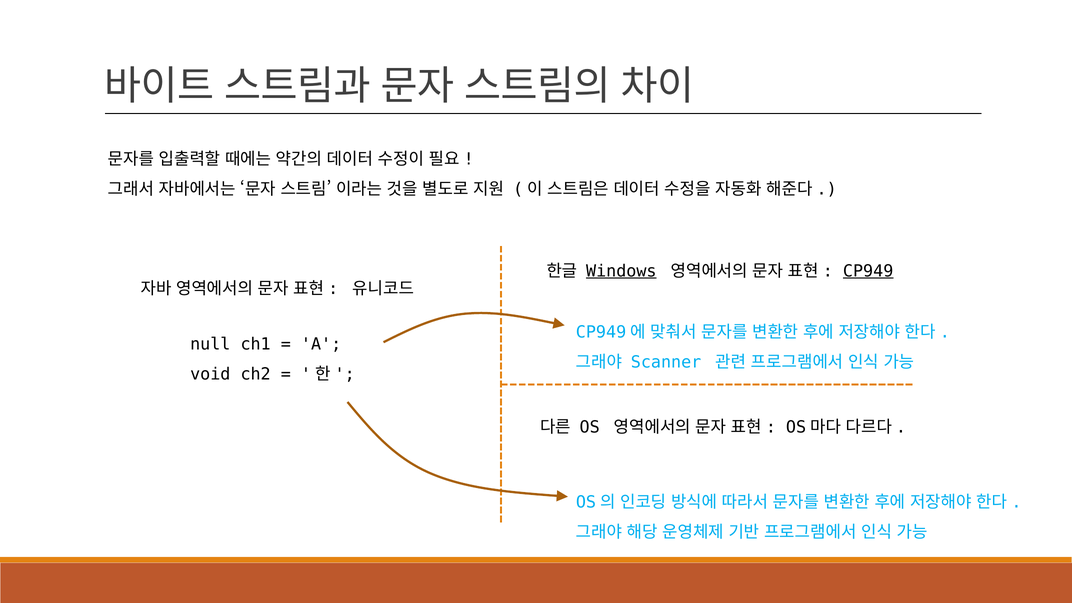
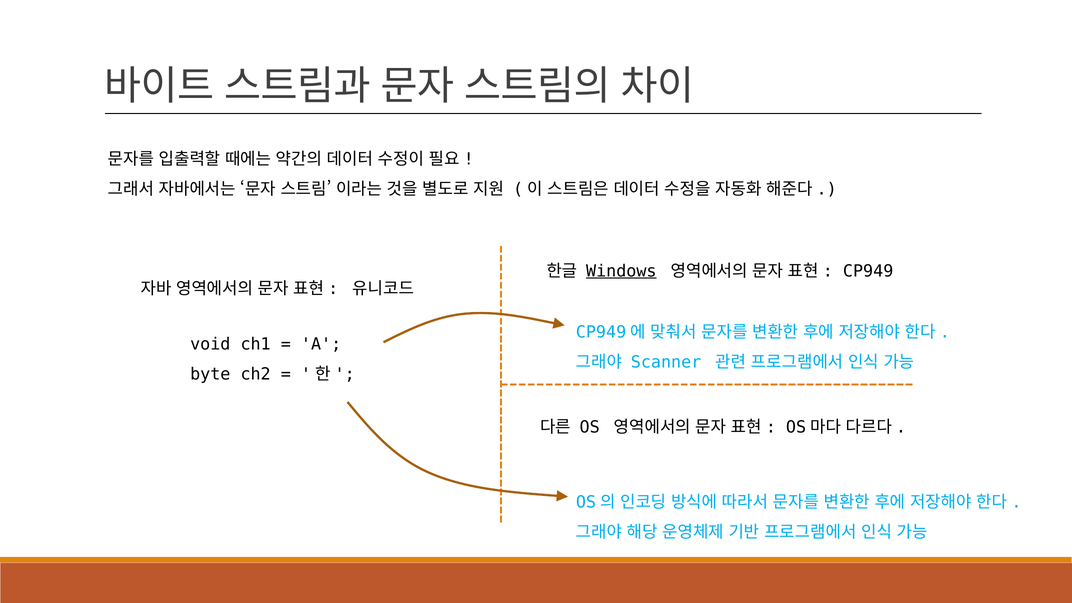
CP949 underline: present -> none
null: null -> void
void: void -> byte
